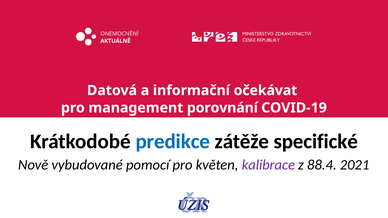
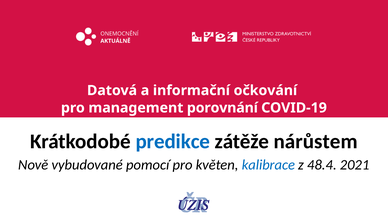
očekávat: očekávat -> očkování
specifické: specifické -> nárůstem
kalibrace colour: purple -> blue
88.4: 88.4 -> 48.4
